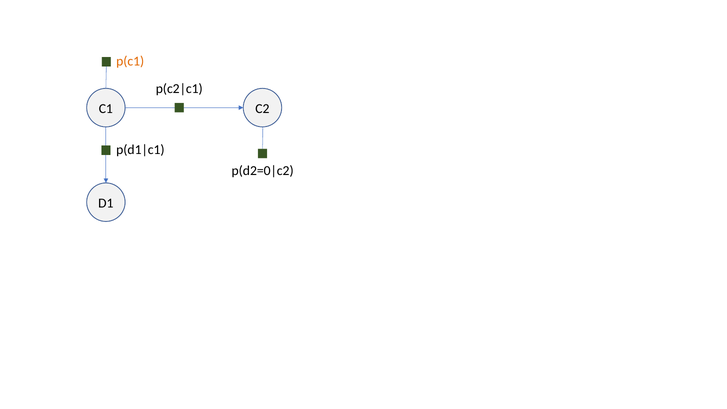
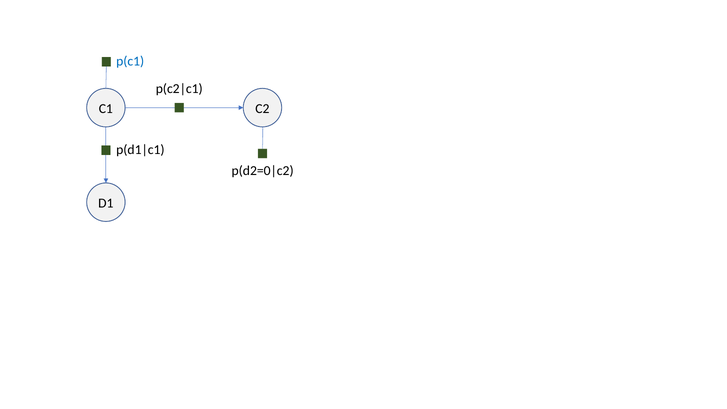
p(c1 colour: orange -> blue
